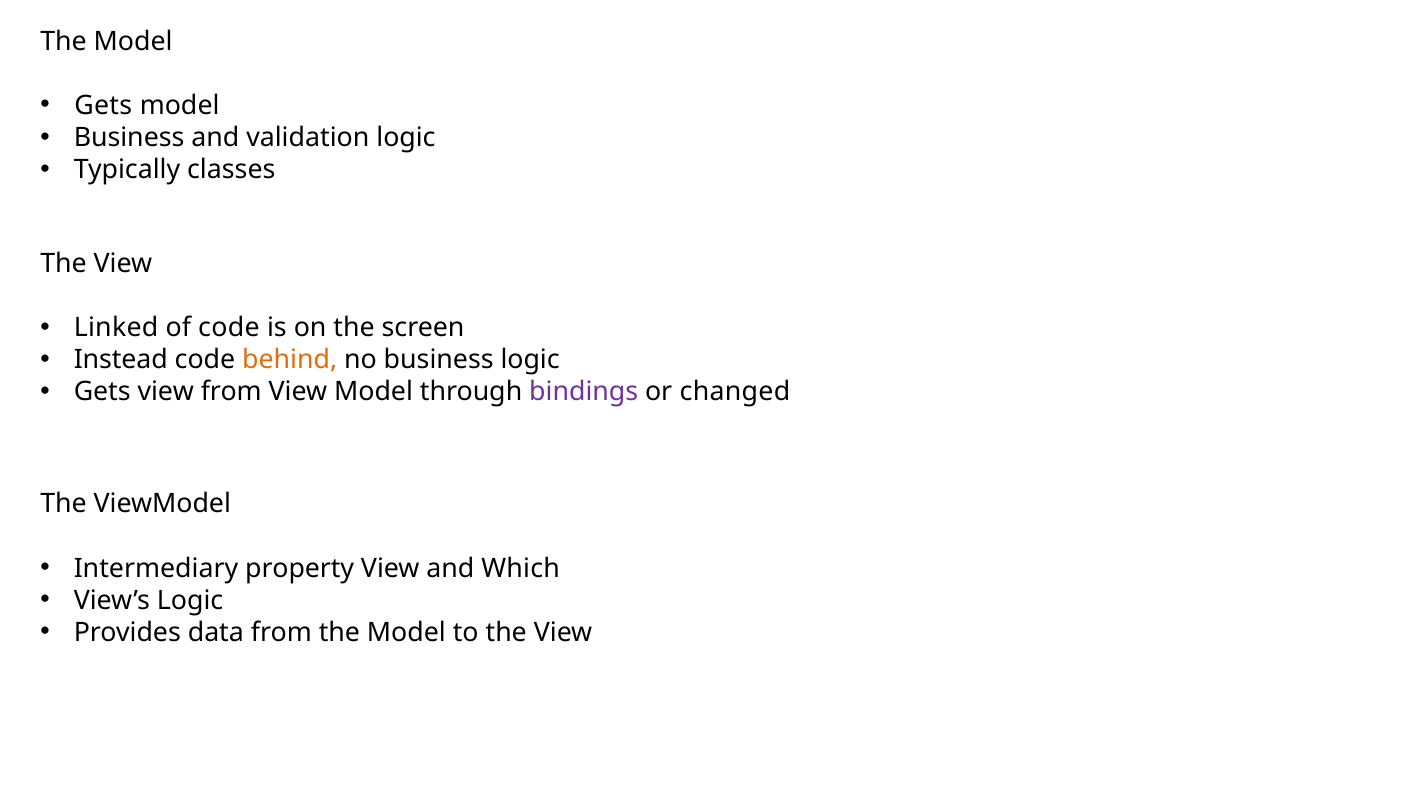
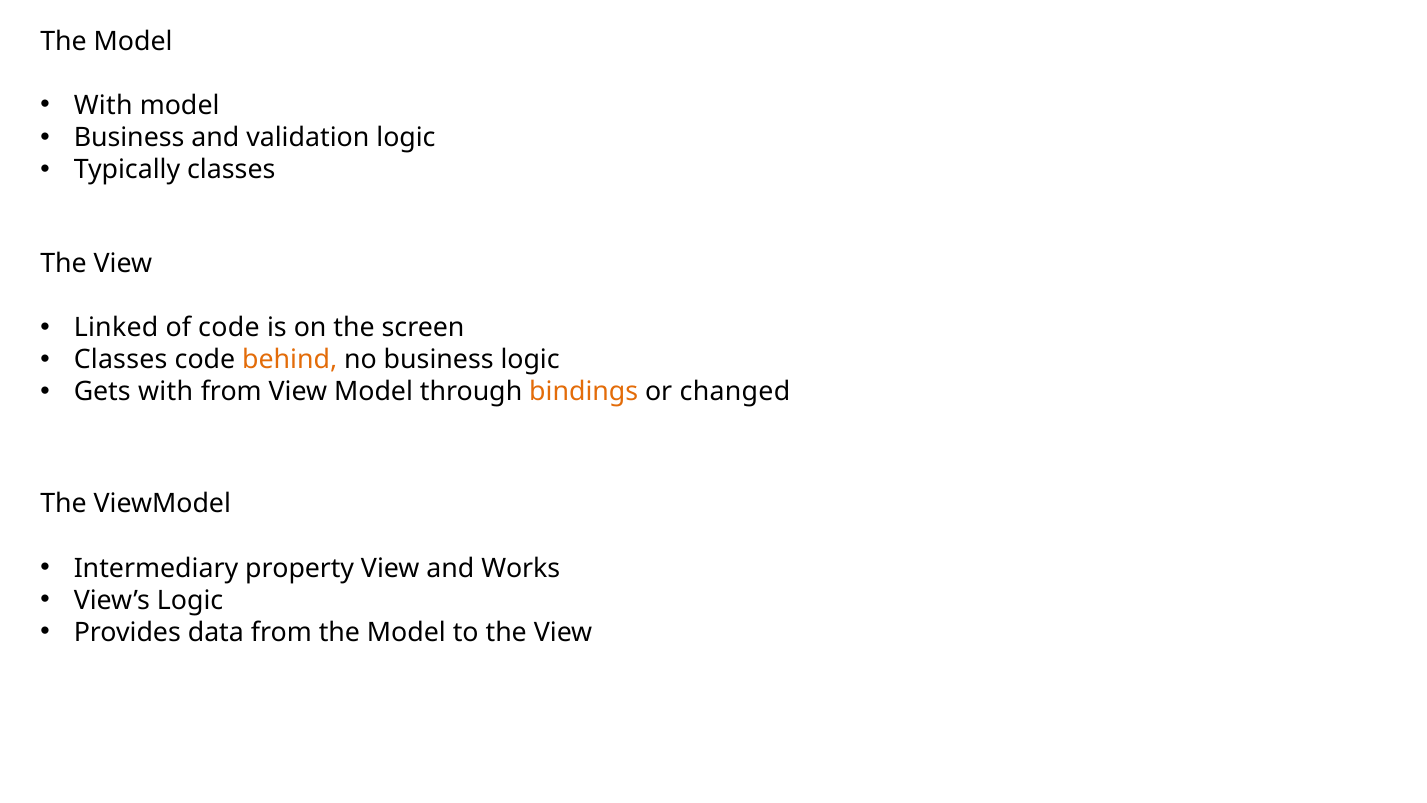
Gets at (103, 106): Gets -> With
Instead at (121, 360): Instead -> Classes
Gets view: view -> with
bindings colour: purple -> orange
Which: Which -> Works
